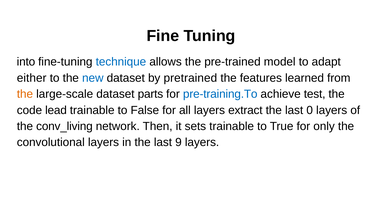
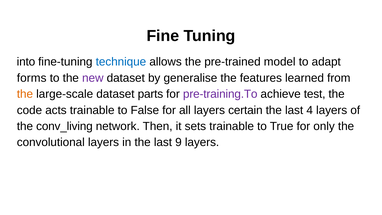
either: either -> forms
new colour: blue -> purple
pretrained: pretrained -> generalise
pre-training.To colour: blue -> purple
lead: lead -> acts
extract: extract -> certain
0: 0 -> 4
